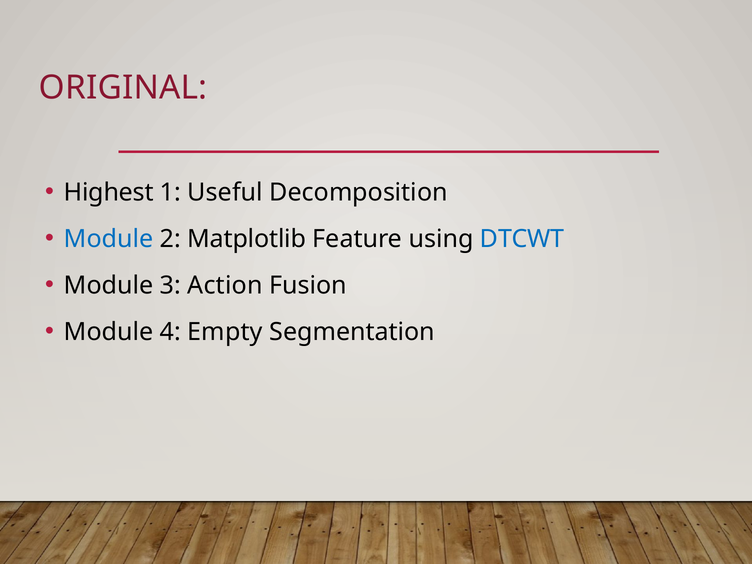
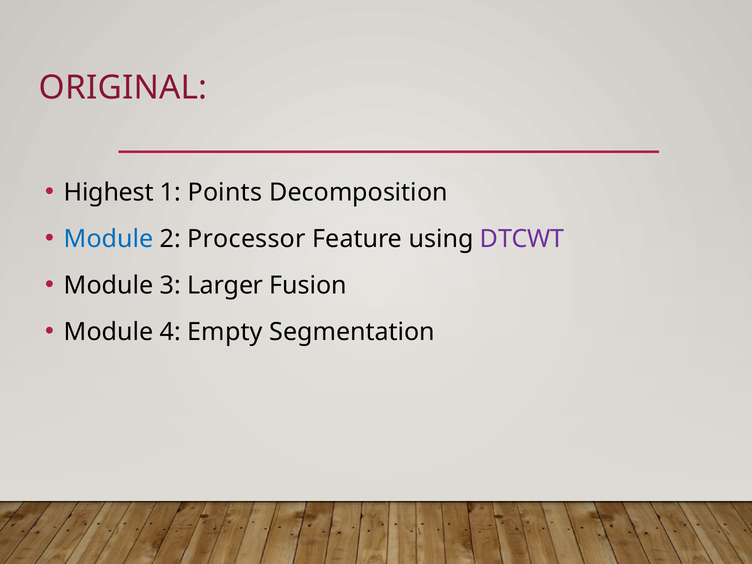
Useful: Useful -> Points
Matplotlib: Matplotlib -> Processor
DTCWT colour: blue -> purple
Action: Action -> Larger
